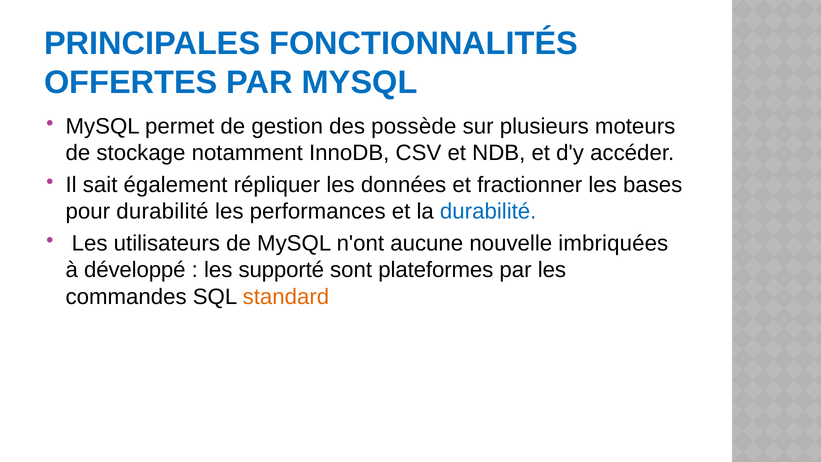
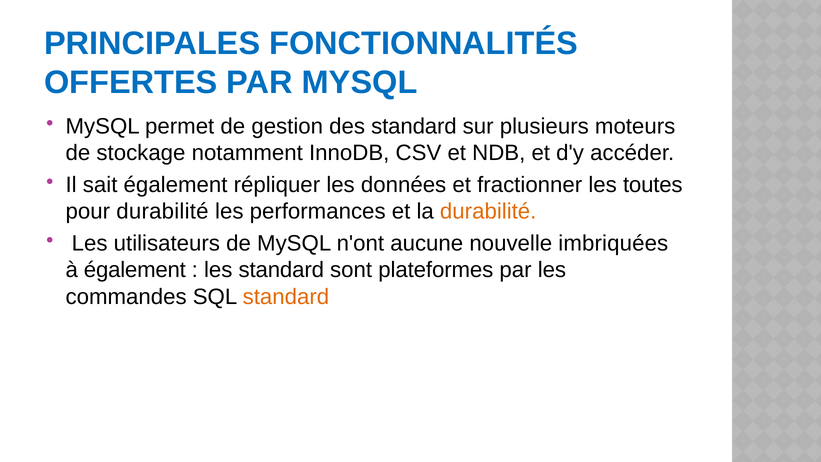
des possède: possède -> standard
bases: bases -> toutes
durabilité at (488, 211) colour: blue -> orange
à développé: développé -> également
les supporté: supporté -> standard
